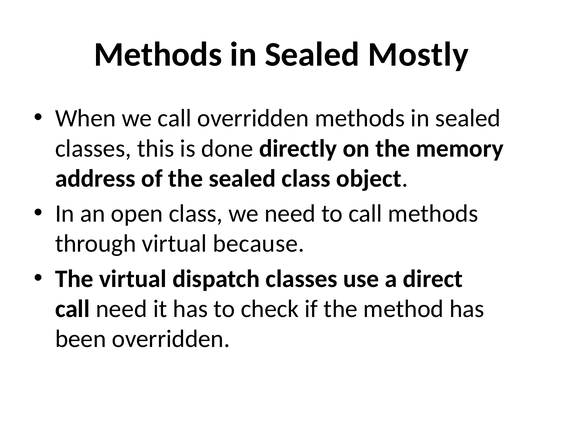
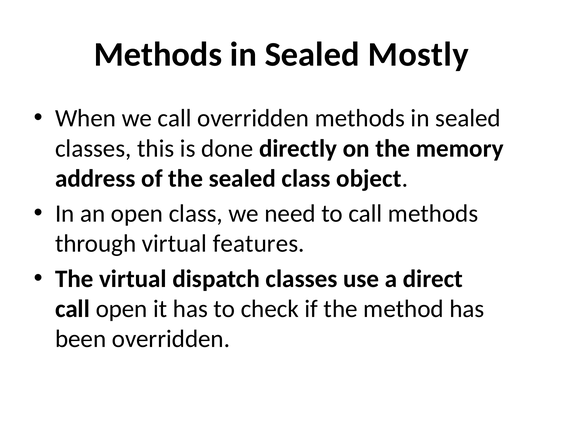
because: because -> features
call need: need -> open
